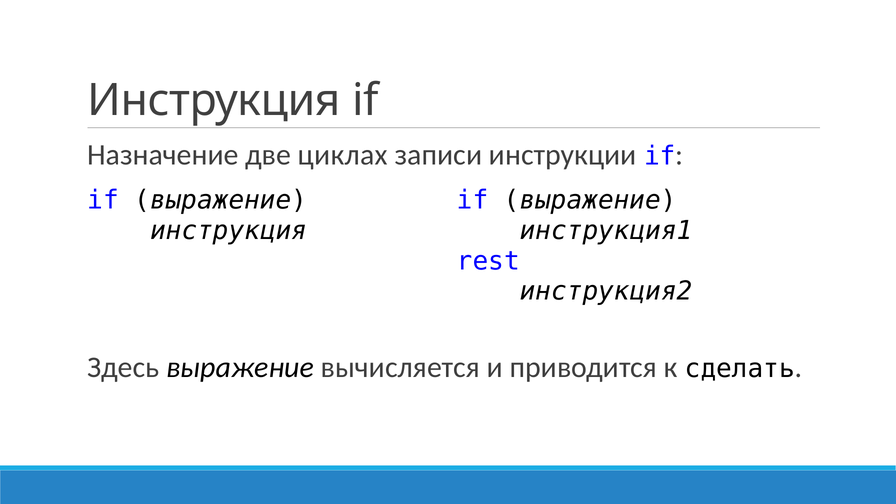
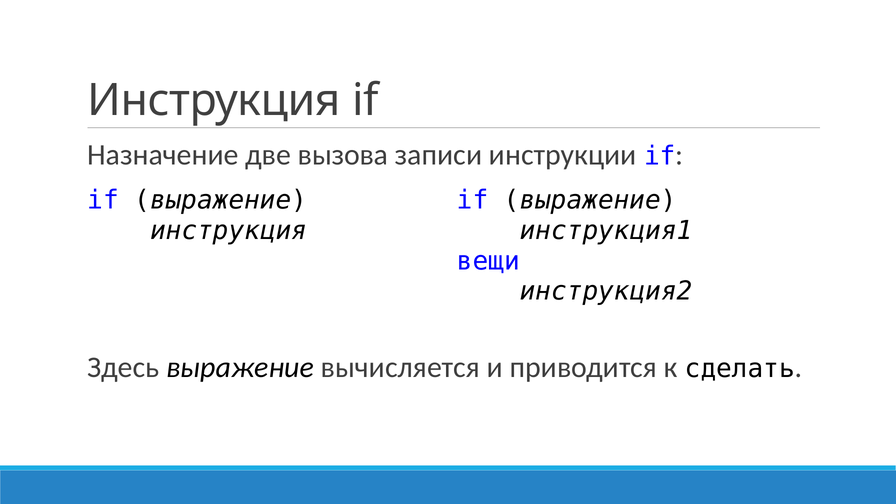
циклах: циклах -> вызова
rest: rest -> вещи
